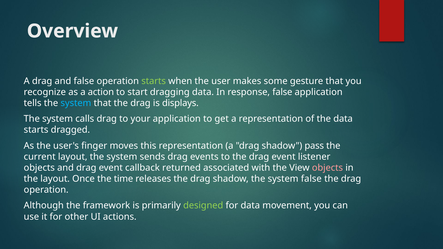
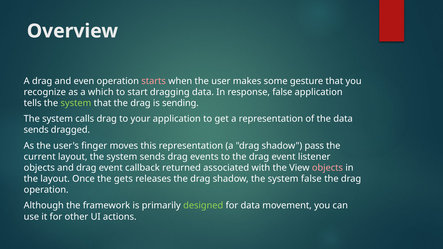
and false: false -> even
starts at (154, 81) colour: light green -> pink
action: action -> which
system at (76, 103) colour: light blue -> light green
displays: displays -> sending
starts at (36, 130): starts -> sends
time: time -> gets
